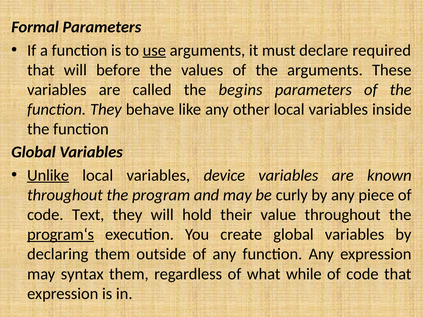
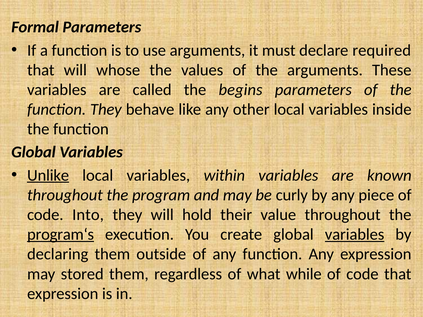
use underline: present -> none
before: before -> whose
device: device -> within
Text: Text -> Into
variables at (355, 235) underline: none -> present
syntax: syntax -> stored
